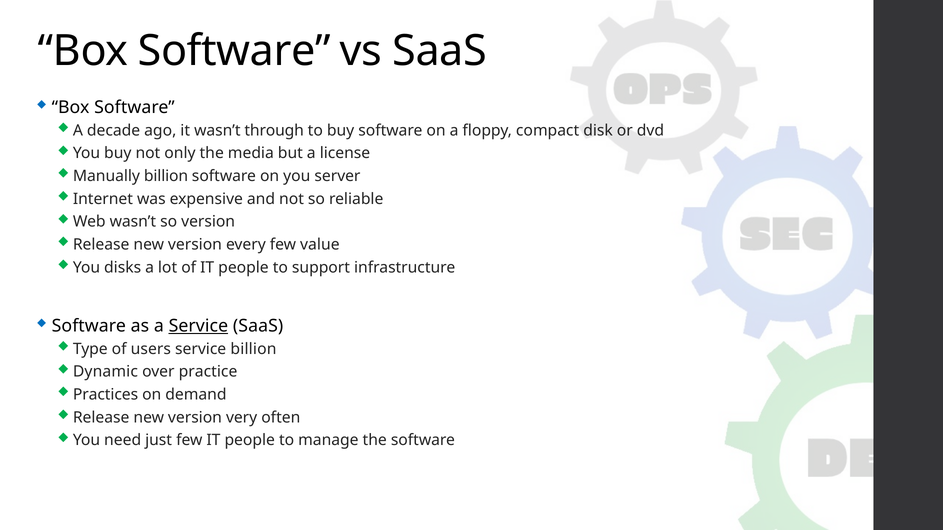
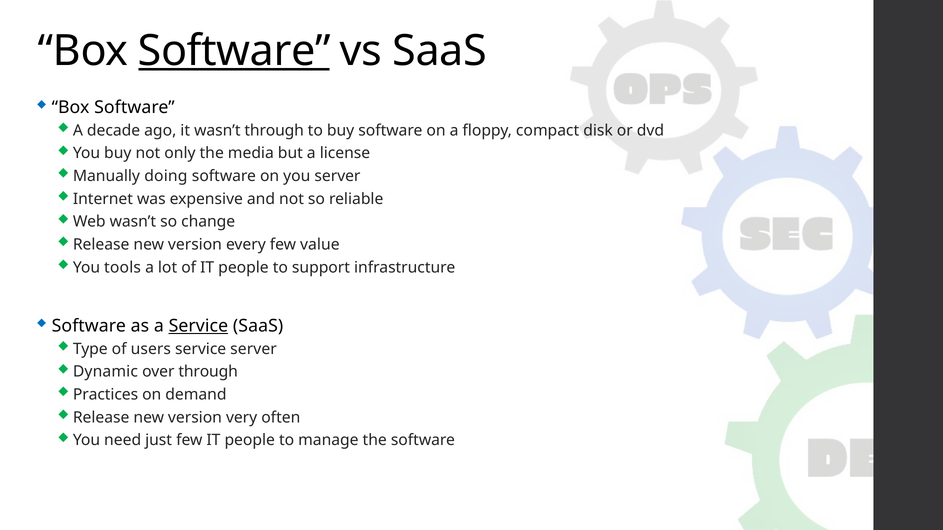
Software at (234, 51) underline: none -> present
Manually billion: billion -> doing
so version: version -> change
disks: disks -> tools
service billion: billion -> server
over practice: practice -> through
